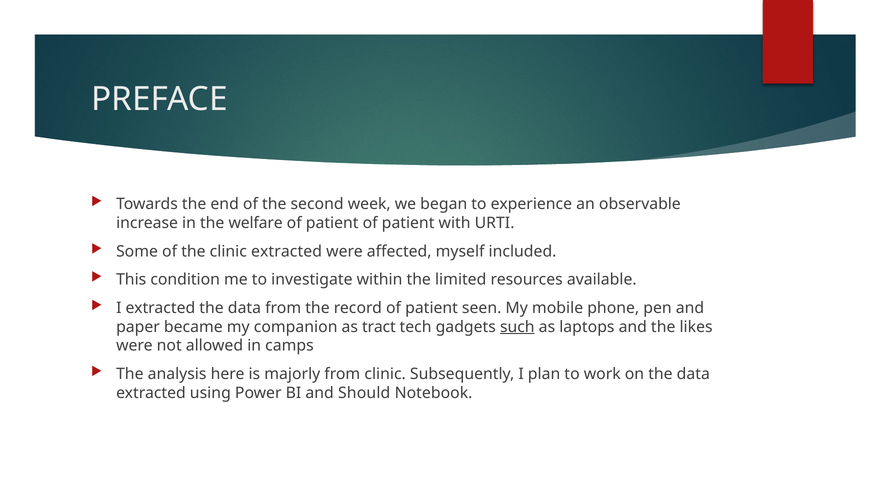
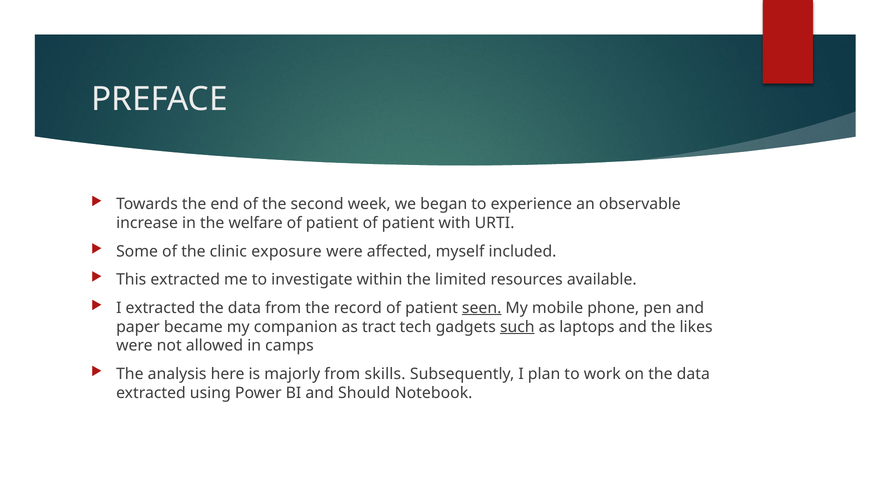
clinic extracted: extracted -> exposure
This condition: condition -> extracted
seen underline: none -> present
from clinic: clinic -> skills
